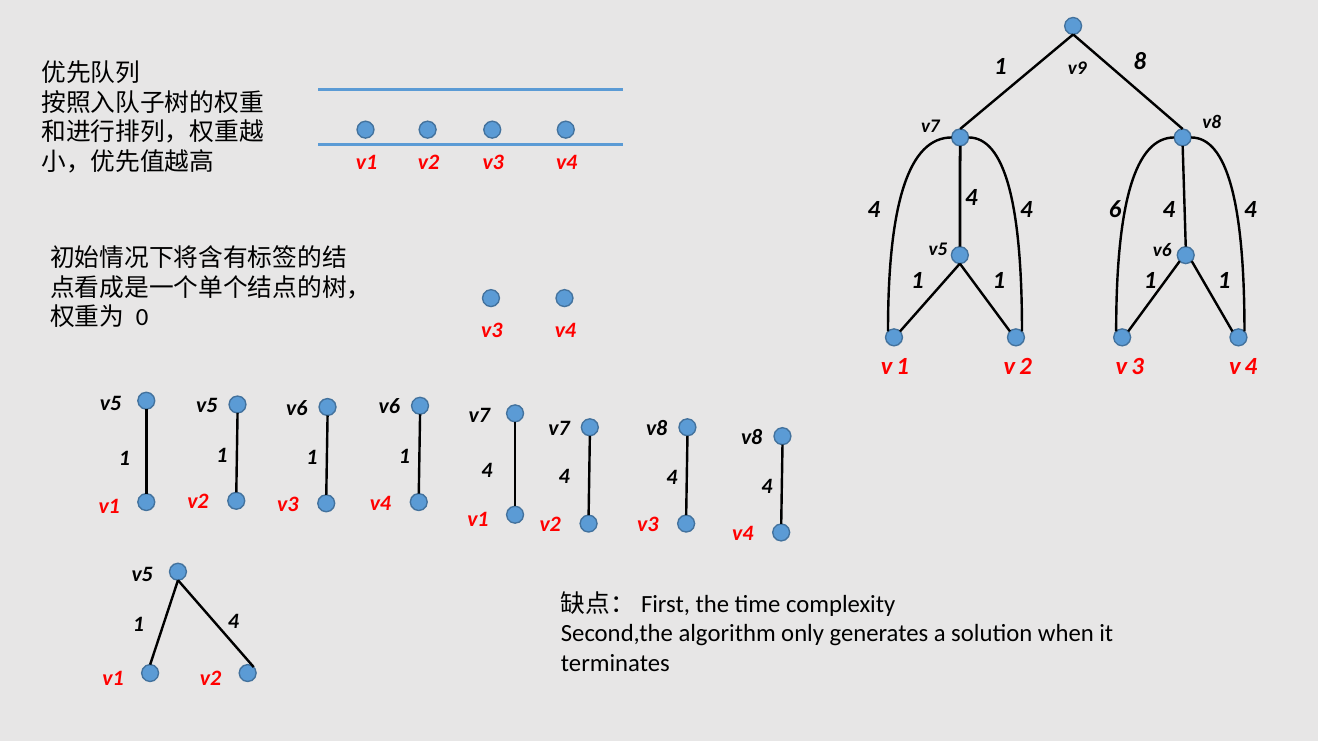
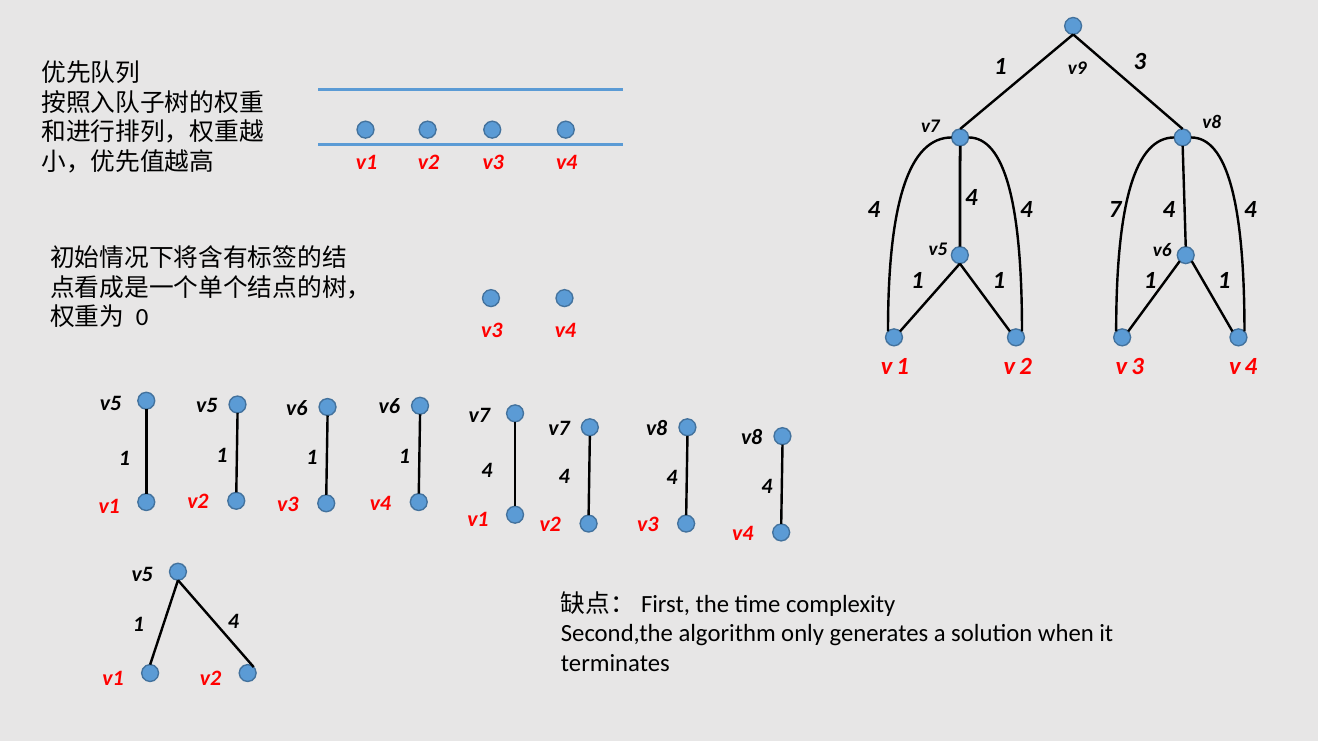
8: 8 -> 3
6: 6 -> 7
